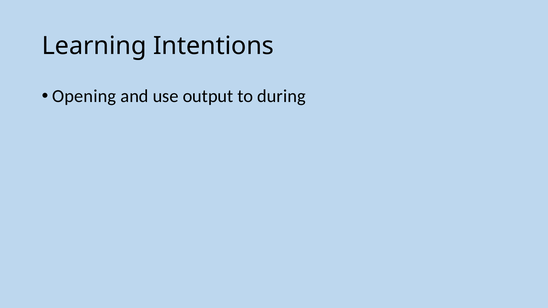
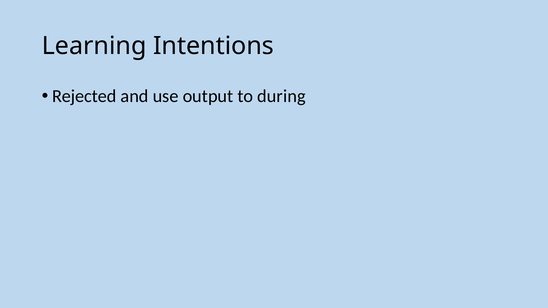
Opening: Opening -> Rejected
